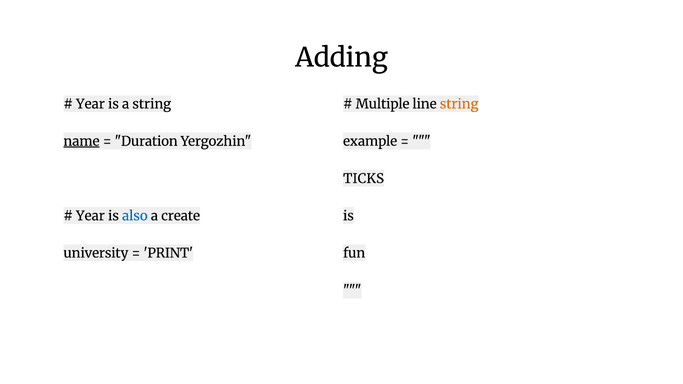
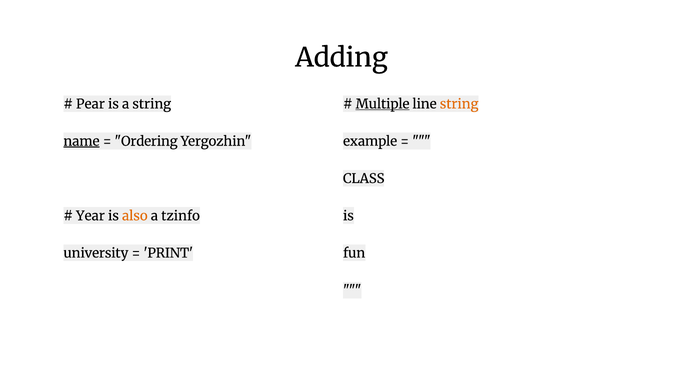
Multiple underline: none -> present
Year at (90, 104): Year -> Pear
Duration: Duration -> Ordering
TICKS: TICKS -> CLASS
also colour: blue -> orange
create: create -> tzinfo
